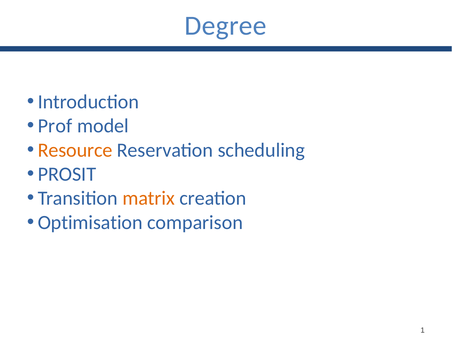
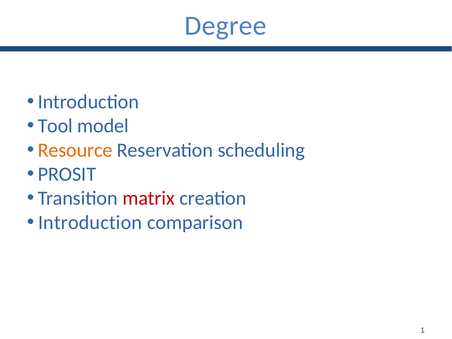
Prof: Prof -> Tool
matrix colour: orange -> red
Optimisation at (90, 222): Optimisation -> Introduction
